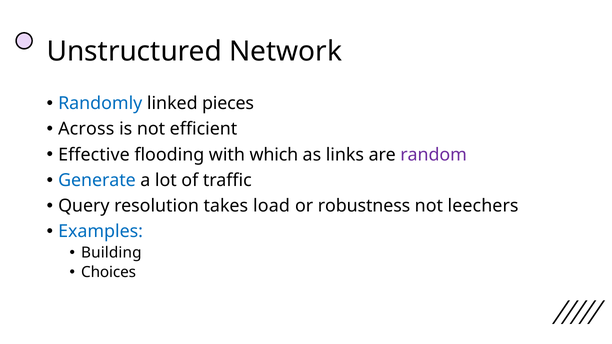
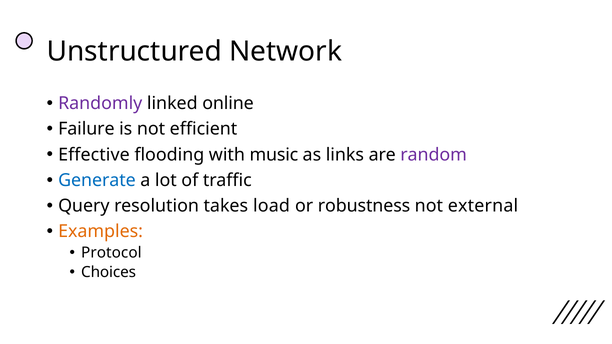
Randomly colour: blue -> purple
pieces: pieces -> online
Across: Across -> Failure
which: which -> music
leechers: leechers -> external
Examples colour: blue -> orange
Building: Building -> Protocol
